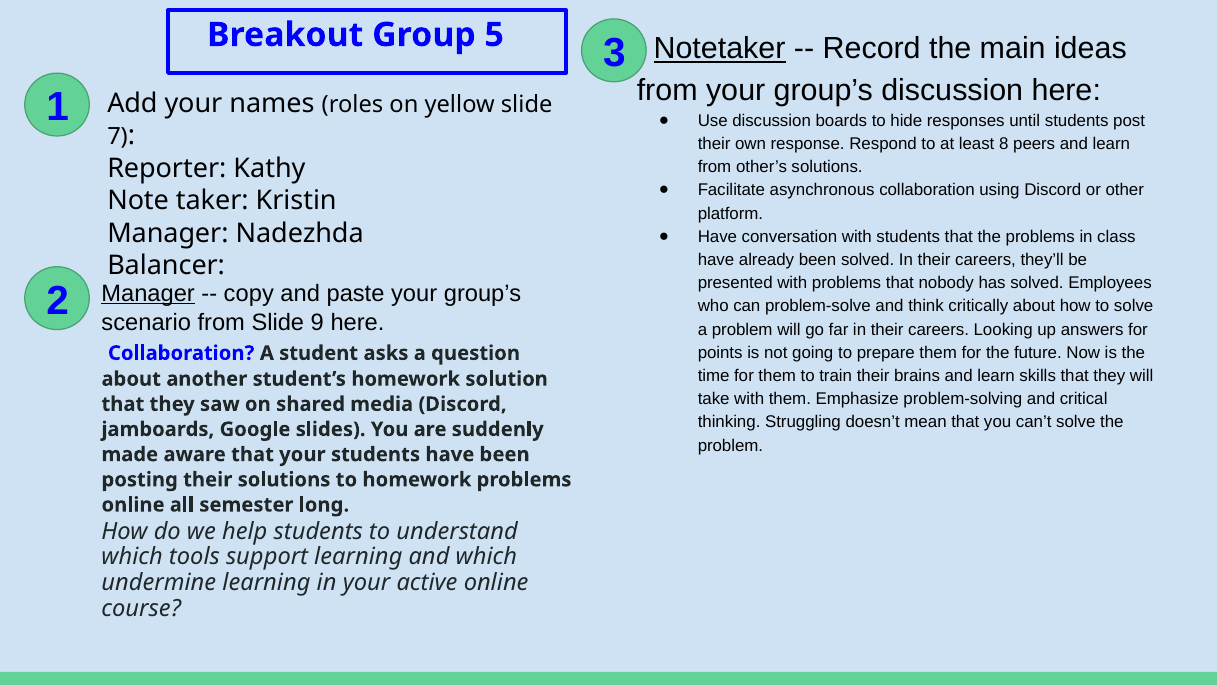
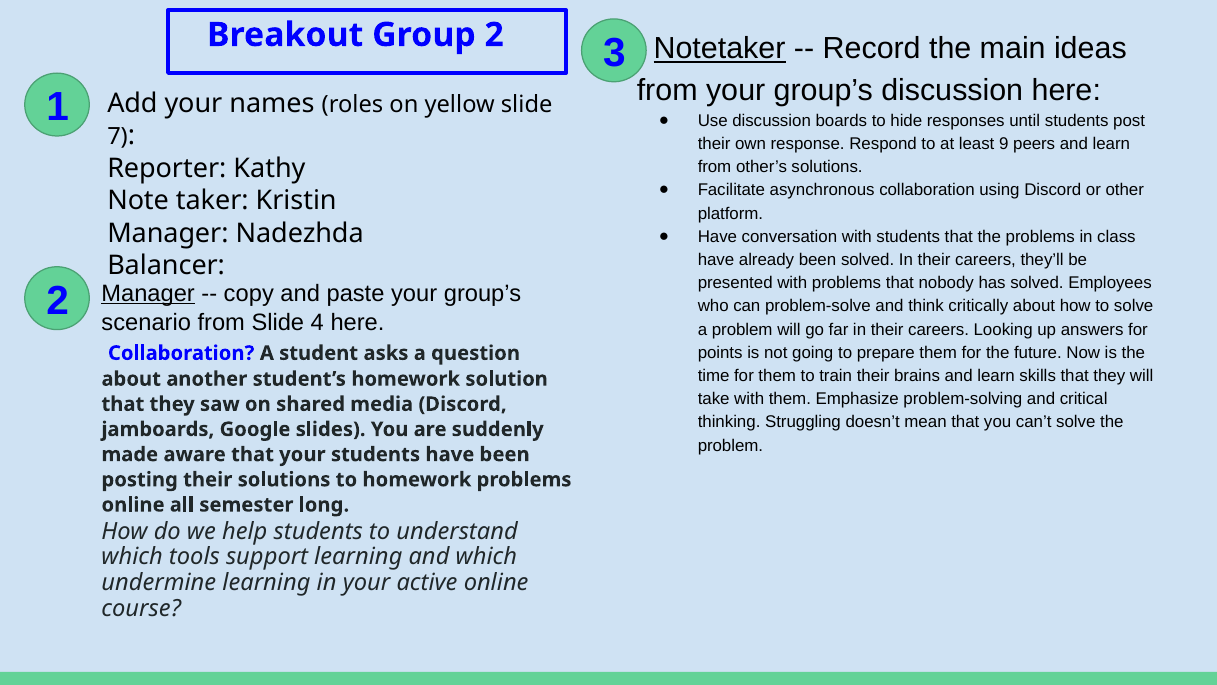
Group 5: 5 -> 2
8: 8 -> 9
9: 9 -> 4
